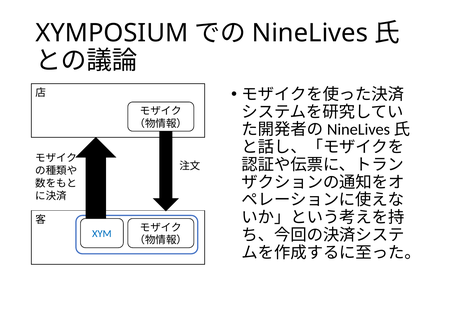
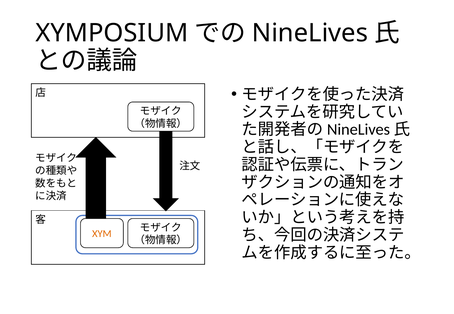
XYM colour: blue -> orange
